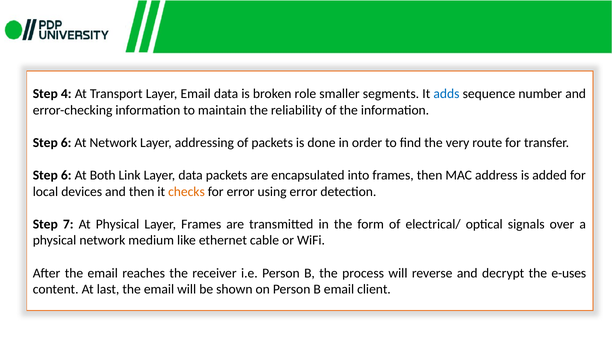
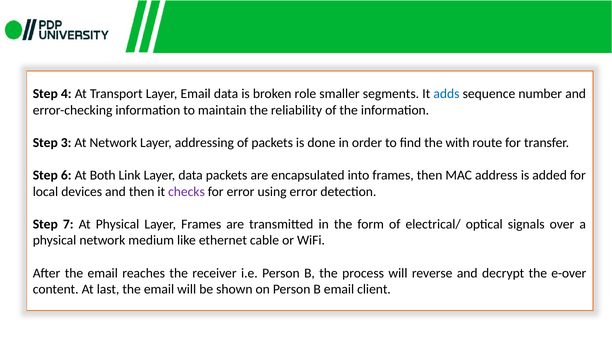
6 at (66, 143): 6 -> 3
very: very -> with
checks colour: orange -> purple
e-uses: e-uses -> e-over
